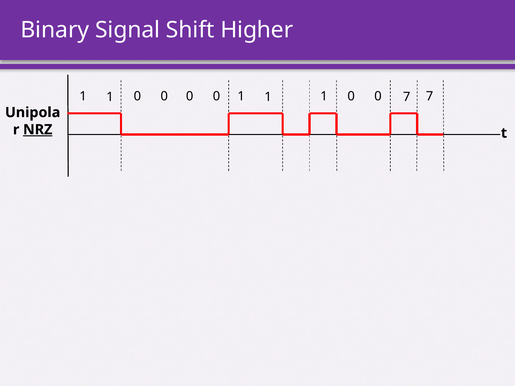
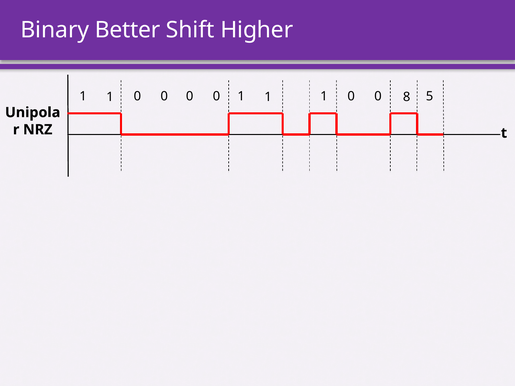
Signal: Signal -> Better
1 7: 7 -> 8
0 7: 7 -> 5
NRZ underline: present -> none
